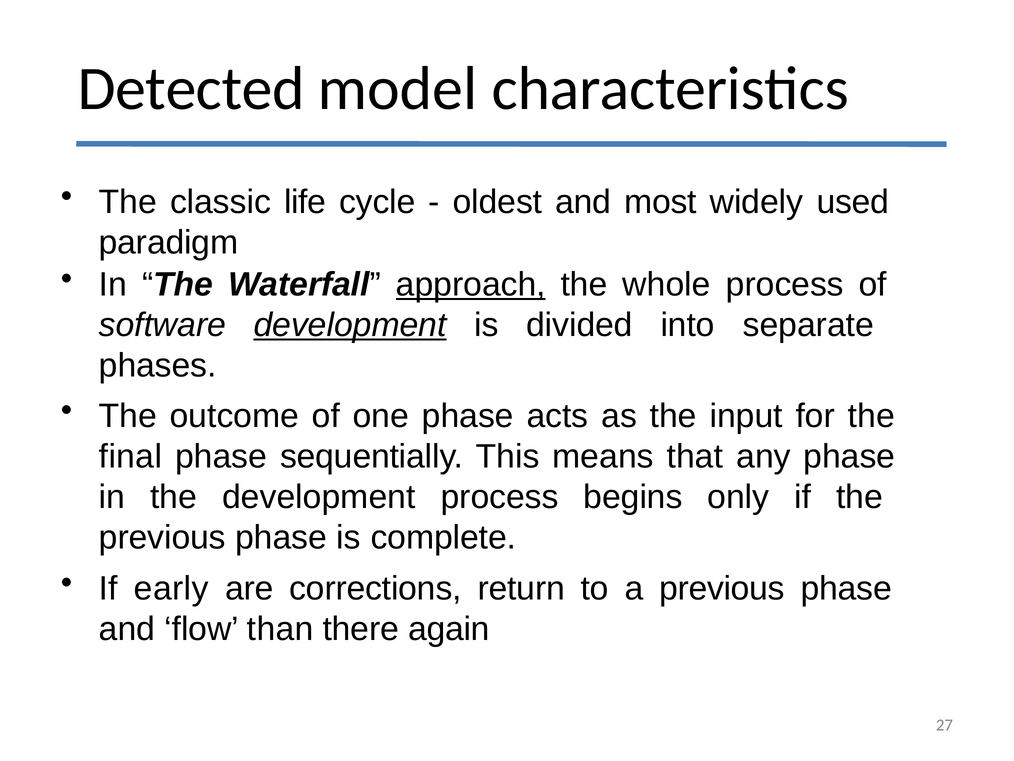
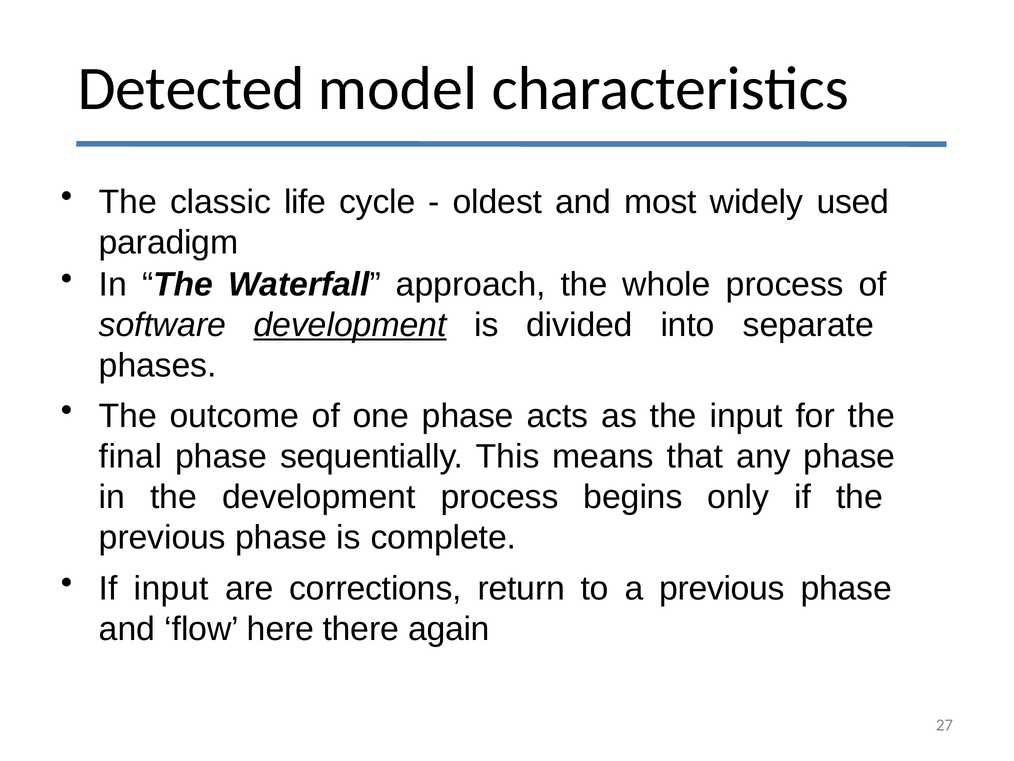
approach underline: present -> none
If early: early -> input
than: than -> here
